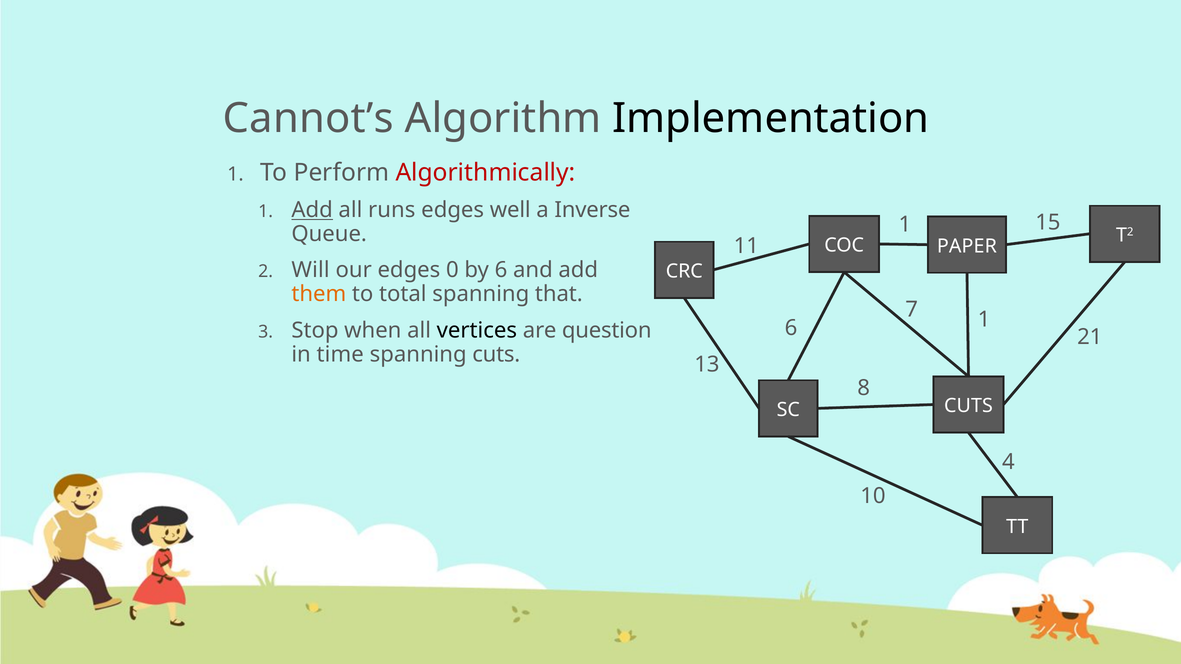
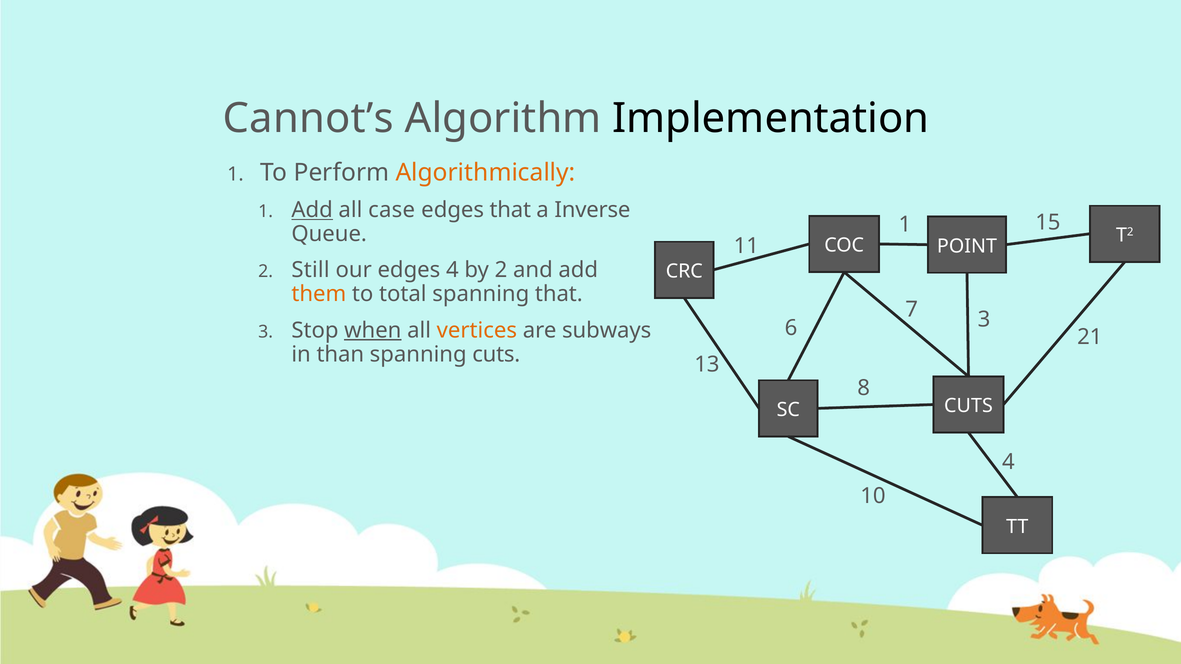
Algorithmically colour: red -> orange
runs: runs -> case
edges well: well -> that
PAPER: PAPER -> POINT
Will: Will -> Still
edges 0: 0 -> 4
by 6: 6 -> 2
6 1: 1 -> 3
when underline: none -> present
vertices colour: black -> orange
question: question -> subways
time: time -> than
